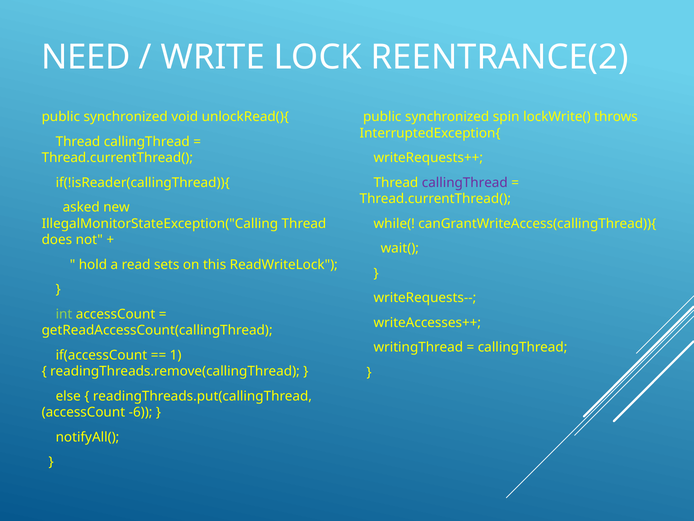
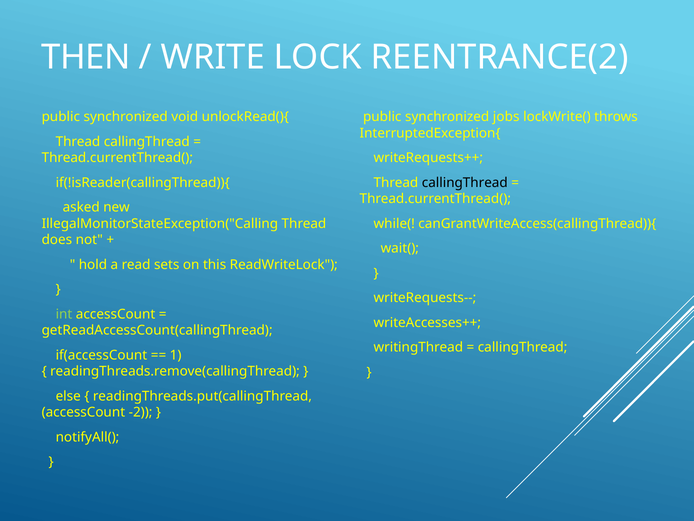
NEED: NEED -> THEN
spin: spin -> jobs
callingThread at (465, 182) colour: purple -> black
-6: -6 -> -2
